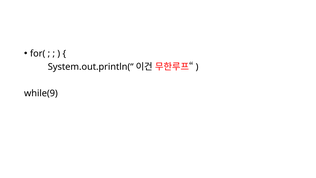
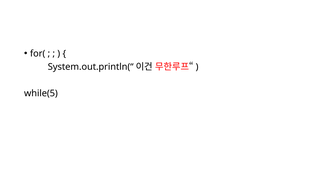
while(9: while(9 -> while(5
